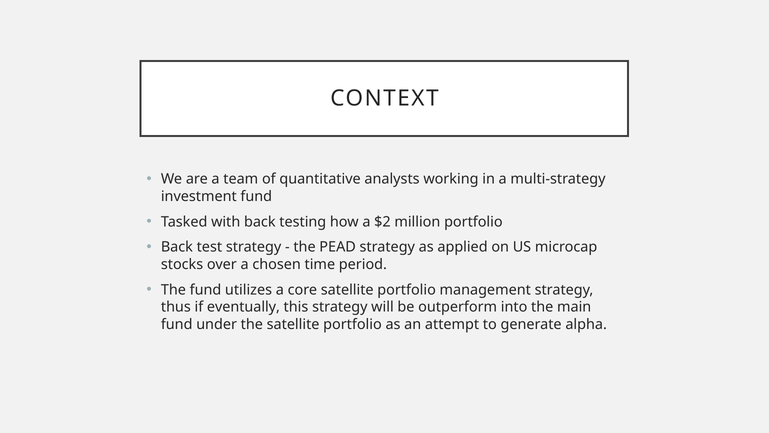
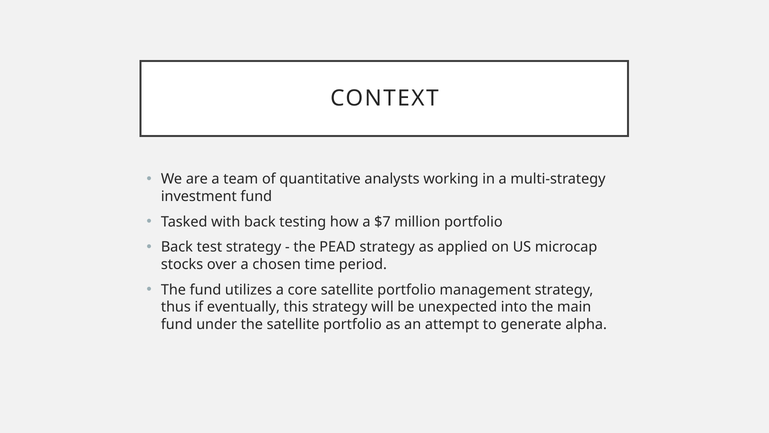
$2: $2 -> $7
outperform: outperform -> unexpected
